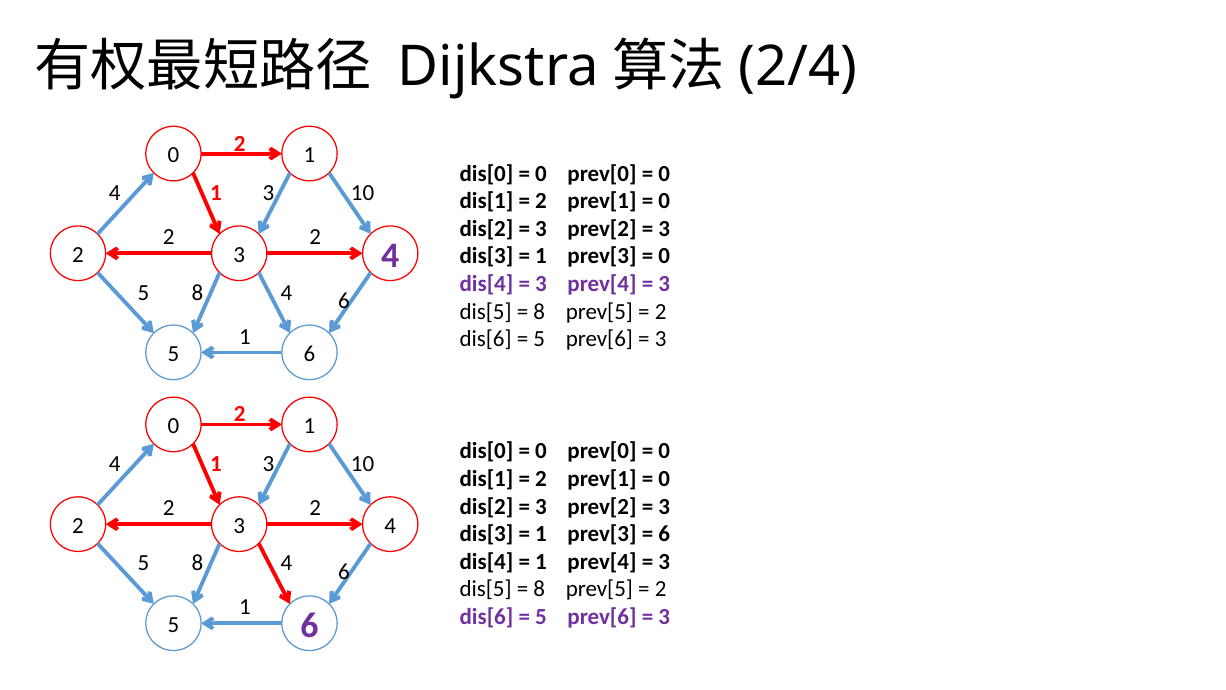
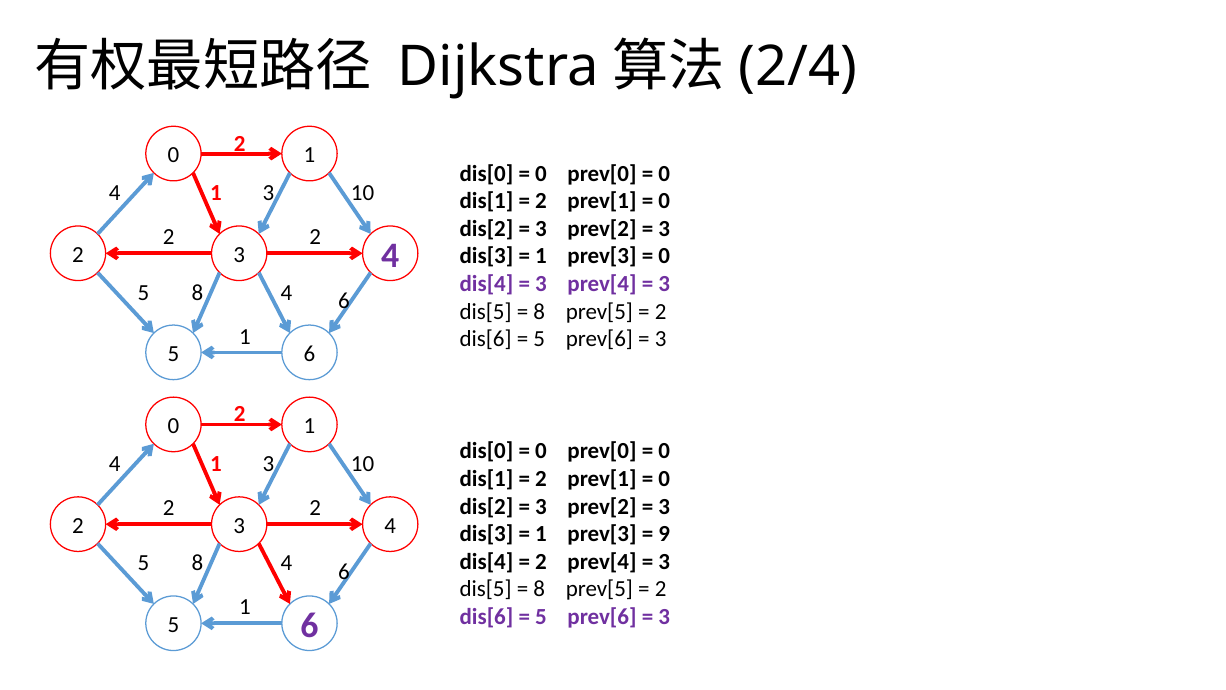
6 at (664, 534): 6 -> 9
1 at (541, 561): 1 -> 2
